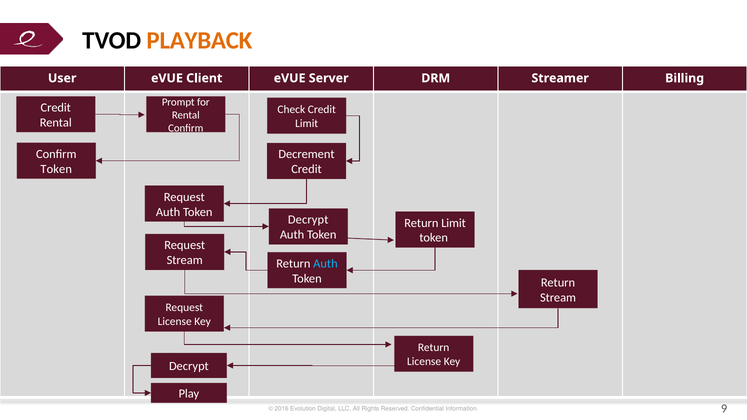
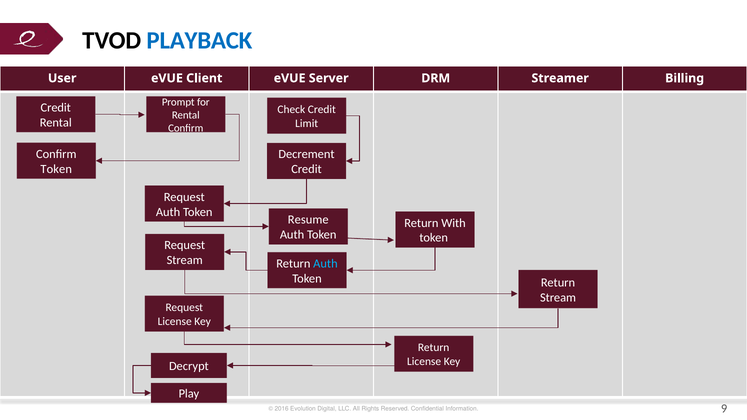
PLAYBACK colour: orange -> blue
Decrypt at (308, 220): Decrypt -> Resume
Return Limit: Limit -> With
